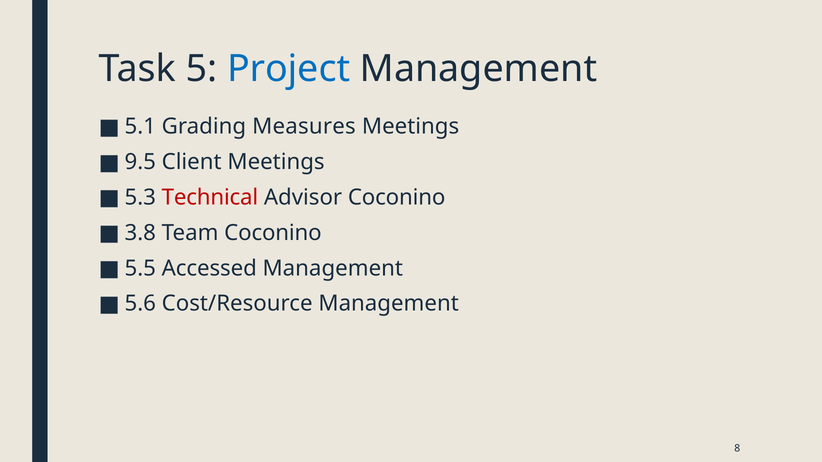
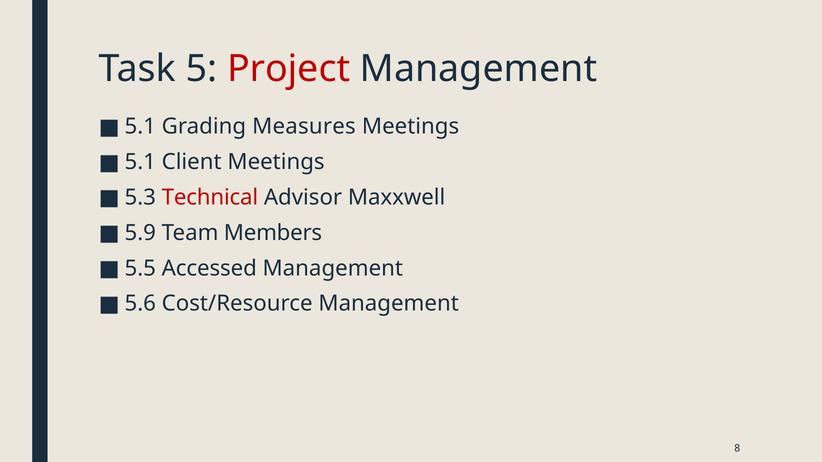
Project colour: blue -> red
9.5 at (140, 162): 9.5 -> 5.1
Advisor Coconino: Coconino -> Maxxwell
3.8: 3.8 -> 5.9
Team Coconino: Coconino -> Members
